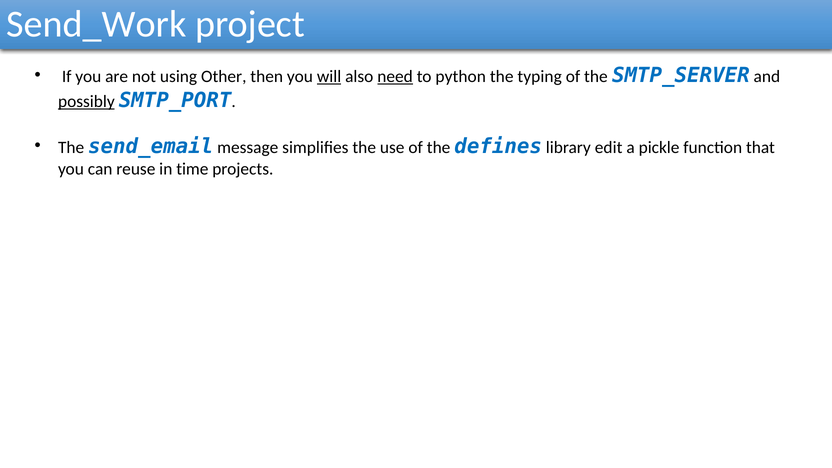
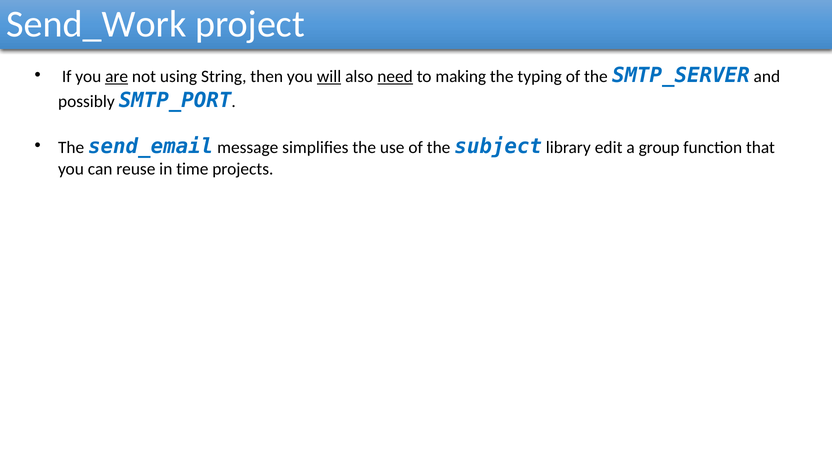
are underline: none -> present
Other: Other -> String
python: python -> making
possibly underline: present -> none
defines: defines -> subject
pickle: pickle -> group
